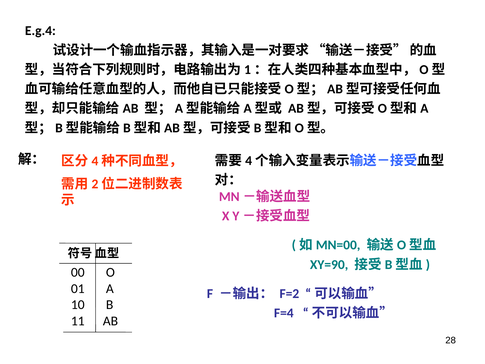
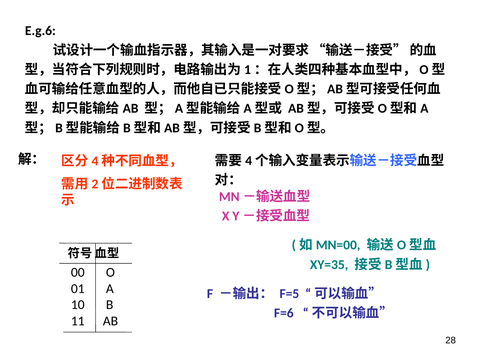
E.g.4: E.g.4 -> E.g.6
XY=90: XY=90 -> XY=35
F=2: F=2 -> F=5
F=4: F=4 -> F=6
